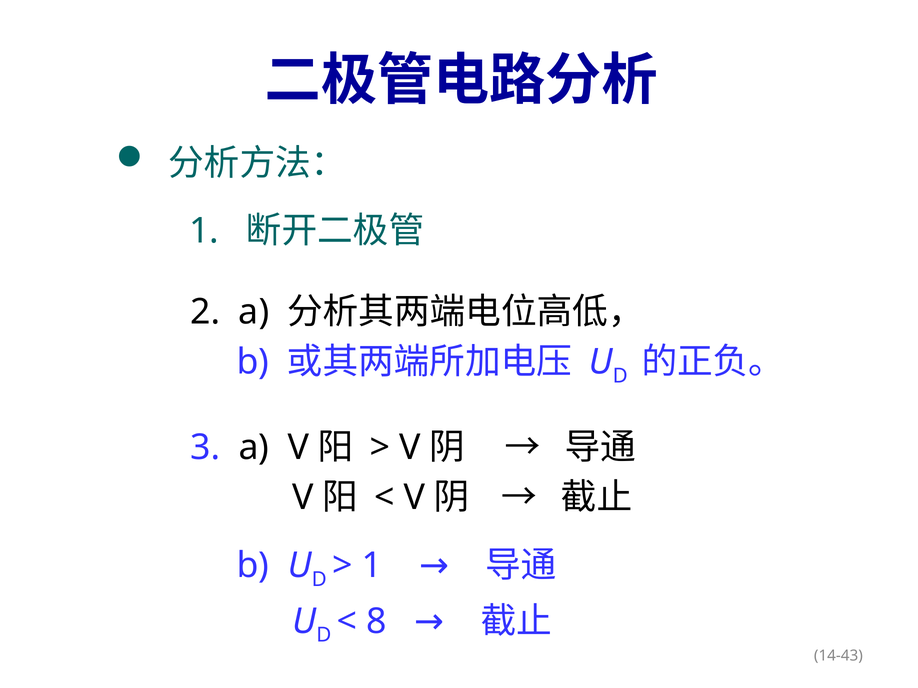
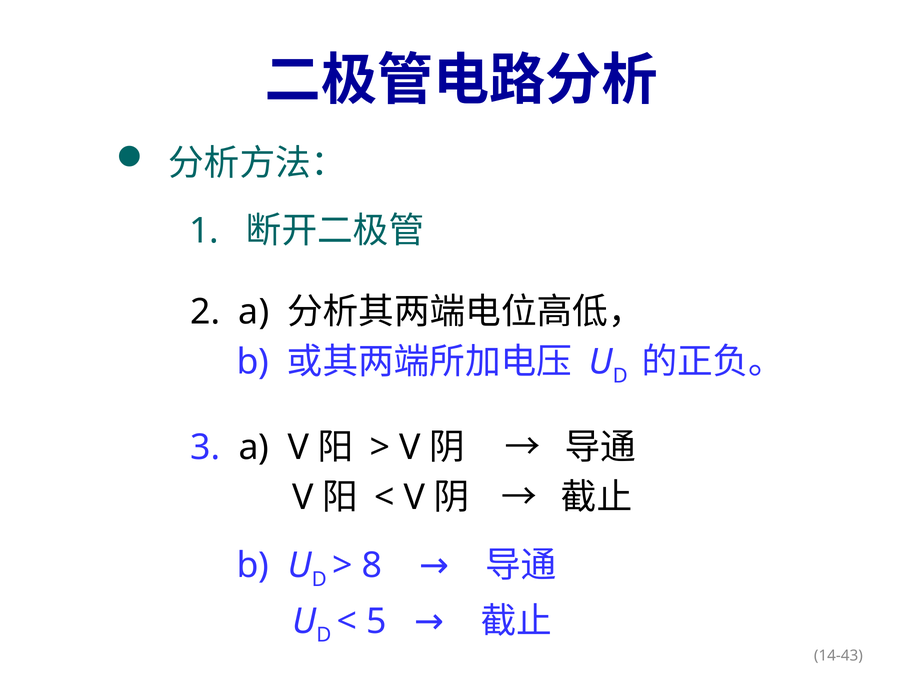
1 at (372, 566): 1 -> 8
8: 8 -> 5
